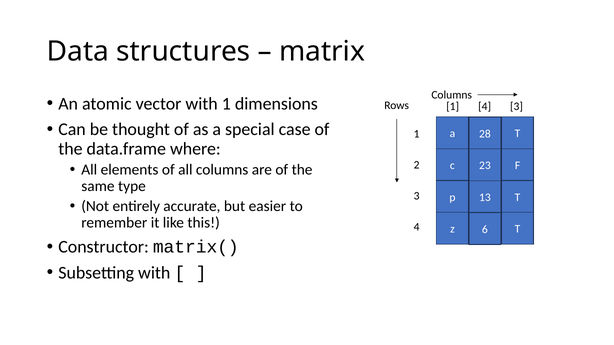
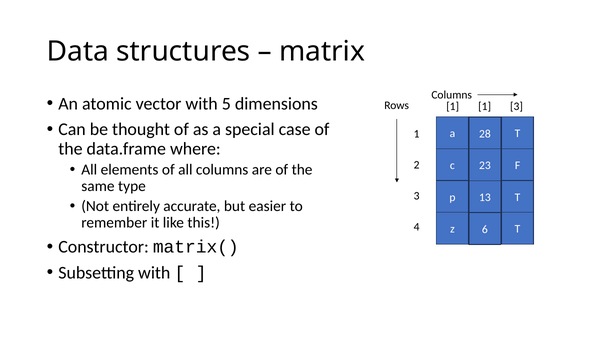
with 1: 1 -> 5
1 4: 4 -> 1
